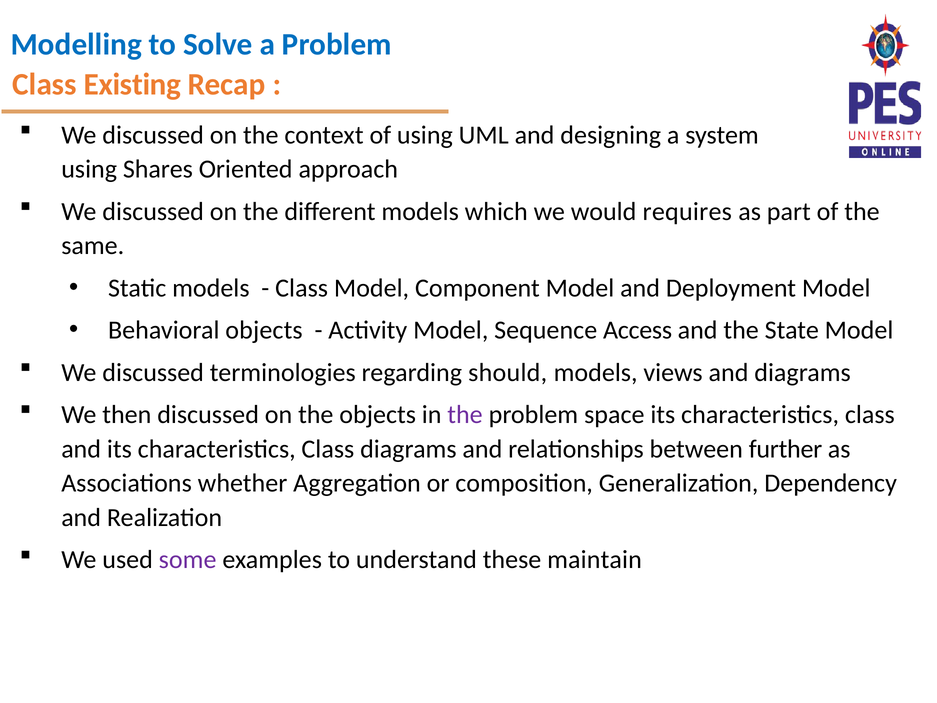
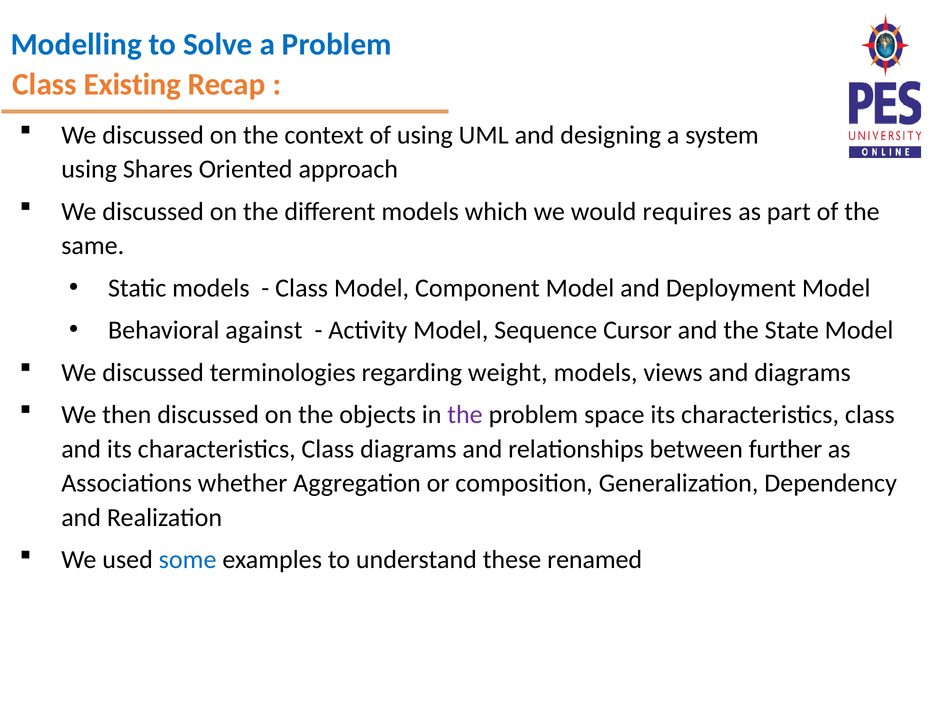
Behavioral objects: objects -> against
Access: Access -> Cursor
should: should -> weight
some colour: purple -> blue
maintain: maintain -> renamed
